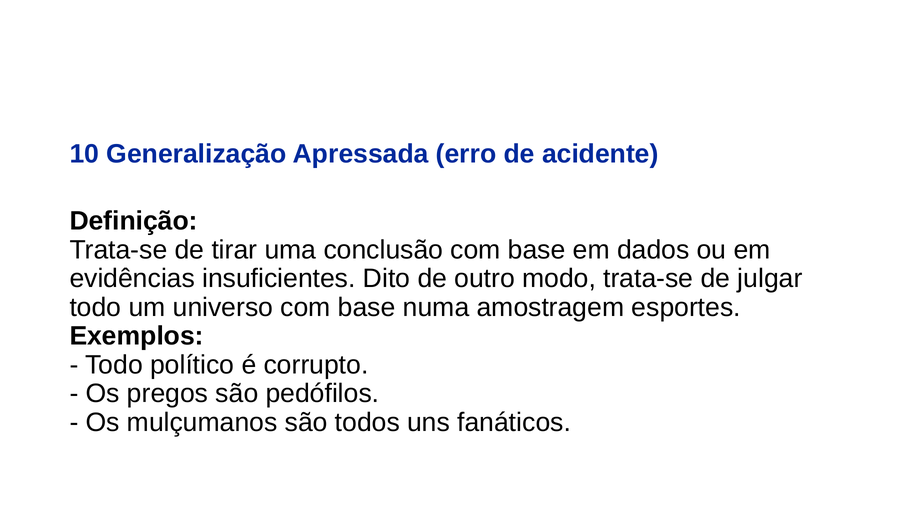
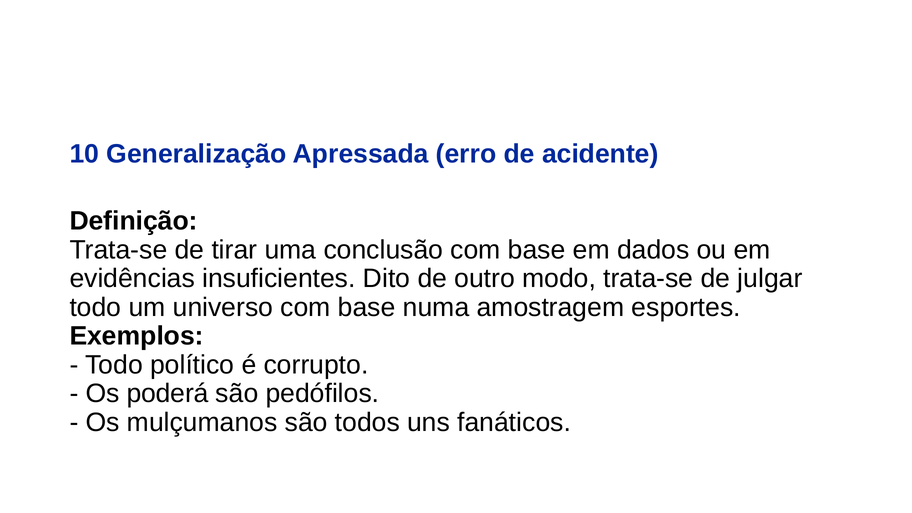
pregos: pregos -> poderá
